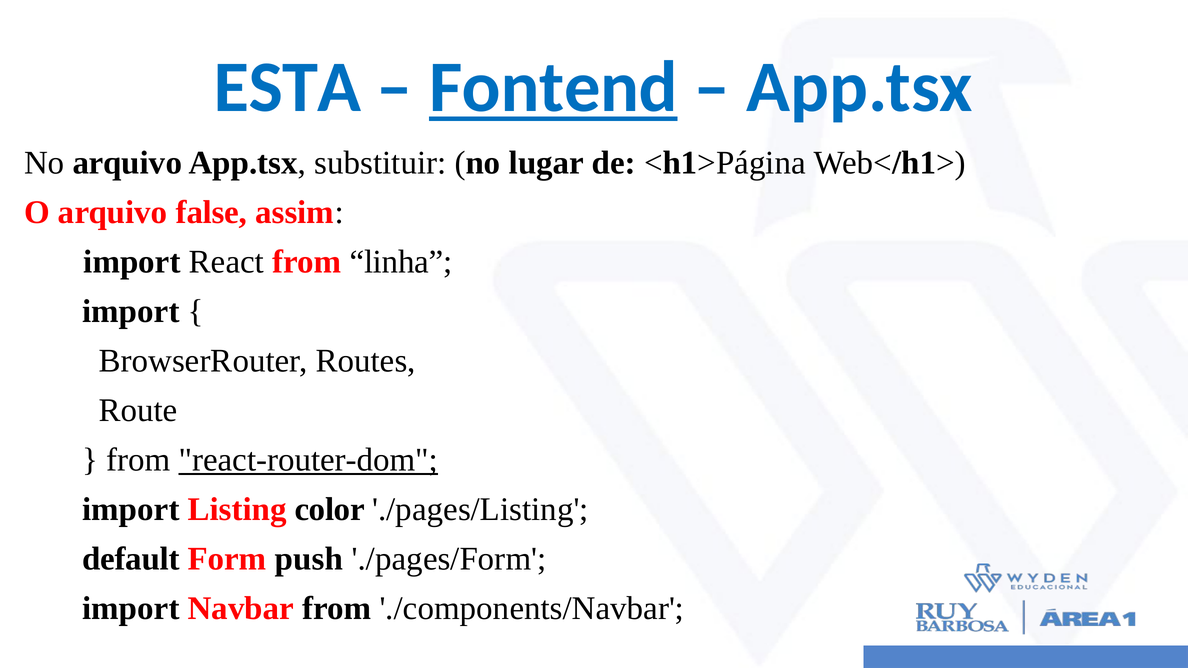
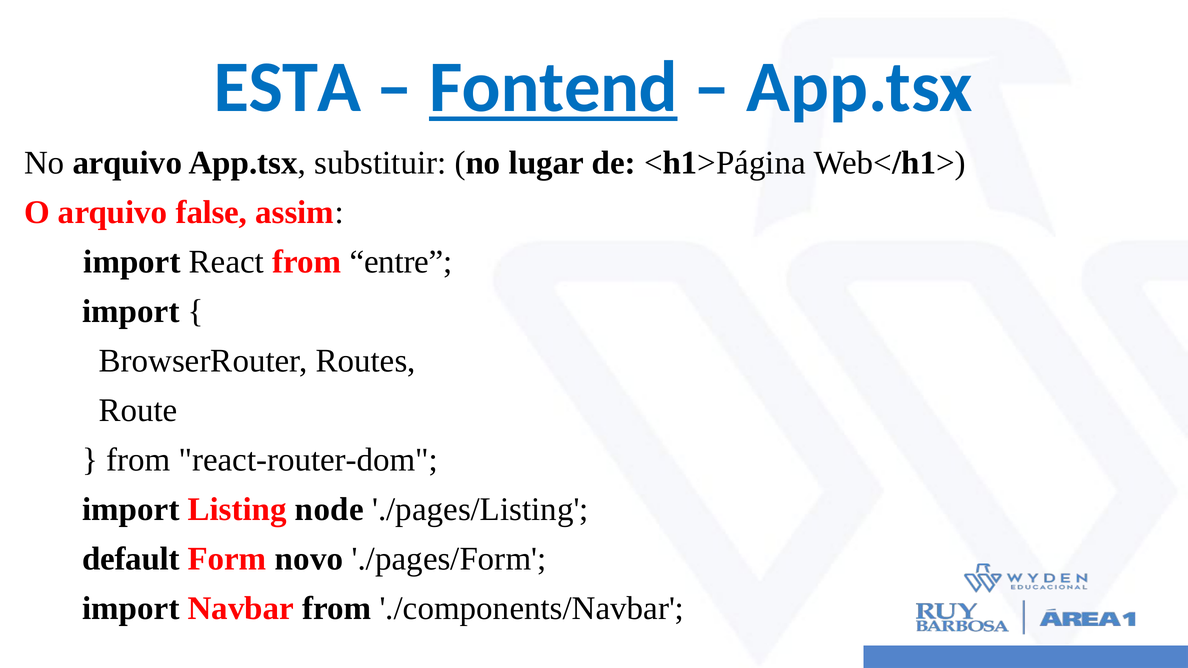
linha: linha -> entre
react-router-dom underline: present -> none
color: color -> node
push: push -> novo
